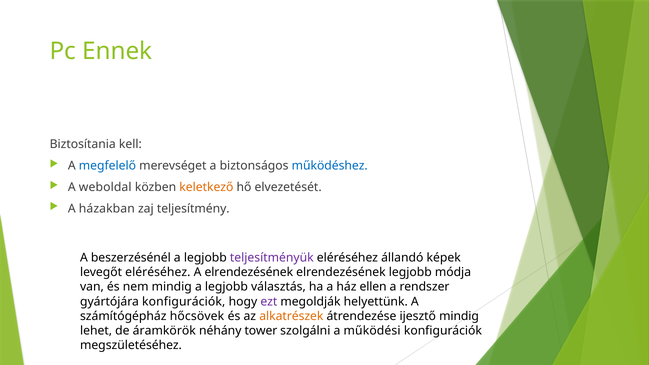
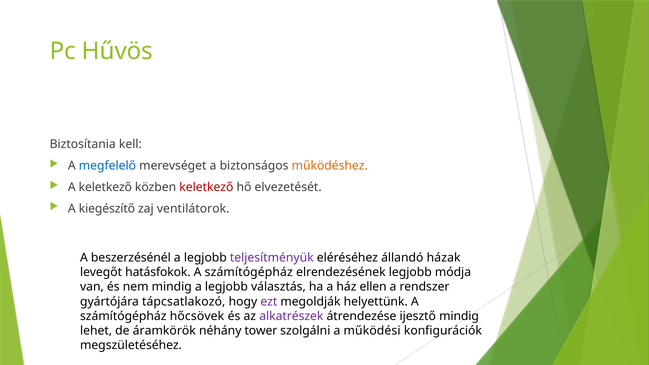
Ennek: Ennek -> Hűvös
működéshez colour: blue -> orange
A weboldal: weboldal -> keletkező
keletkező at (206, 187) colour: orange -> red
házakban: házakban -> kiegészítő
teljesítmény: teljesítmény -> ventilátorok
képek: képek -> házak
levegőt eléréséhez: eléréséhez -> hatásfokok
elrendezésének at (249, 272): elrendezésének -> számítógépház
gyártójára konfigurációk: konfigurációk -> tápcsatlakozó
alkatrészek colour: orange -> purple
